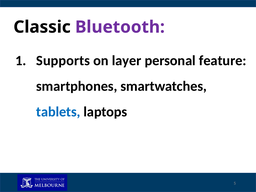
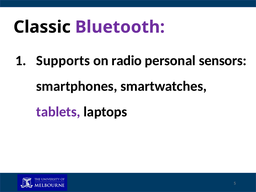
layer: layer -> radio
feature: feature -> sensors
tablets colour: blue -> purple
